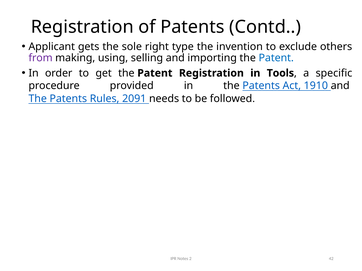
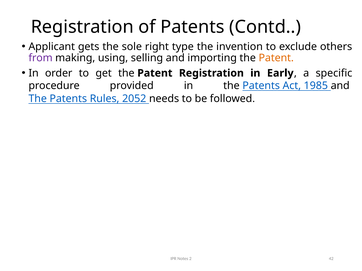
Patent at (276, 58) colour: blue -> orange
Tools: Tools -> Early
1910: 1910 -> 1985
2091: 2091 -> 2052
